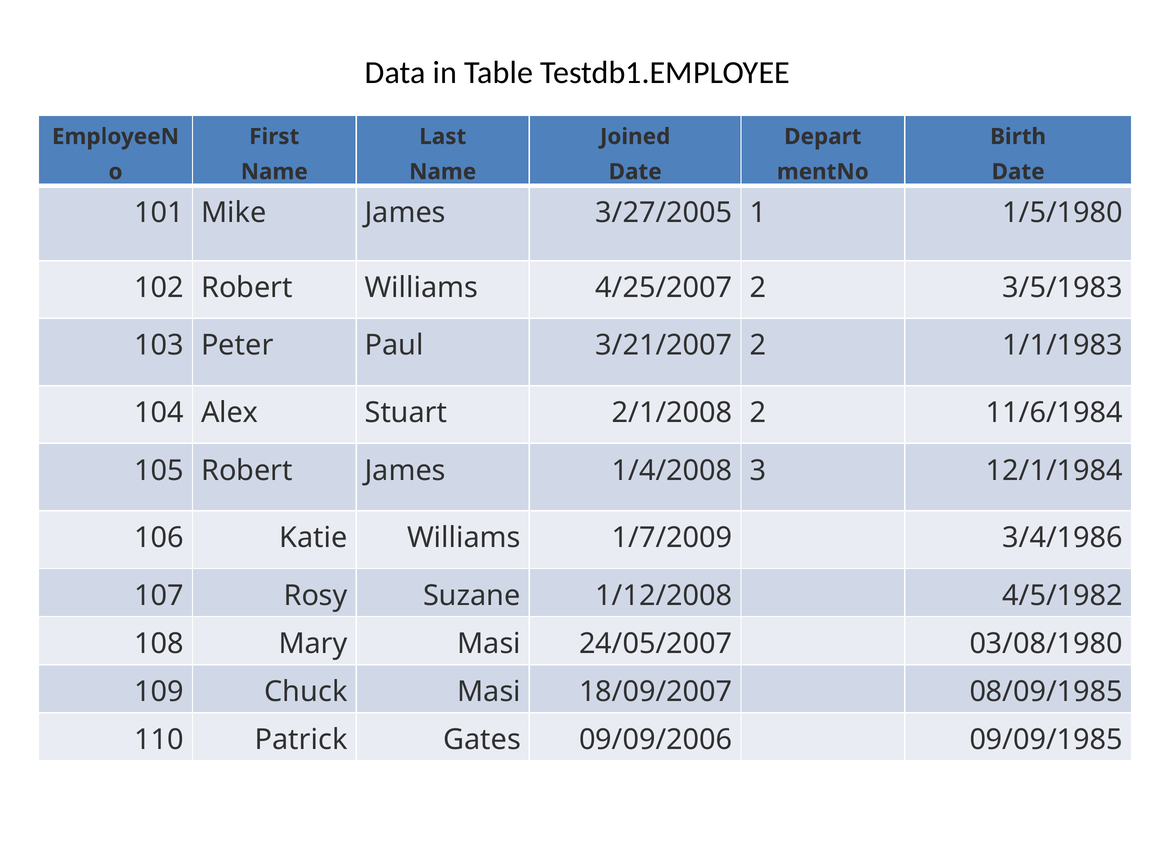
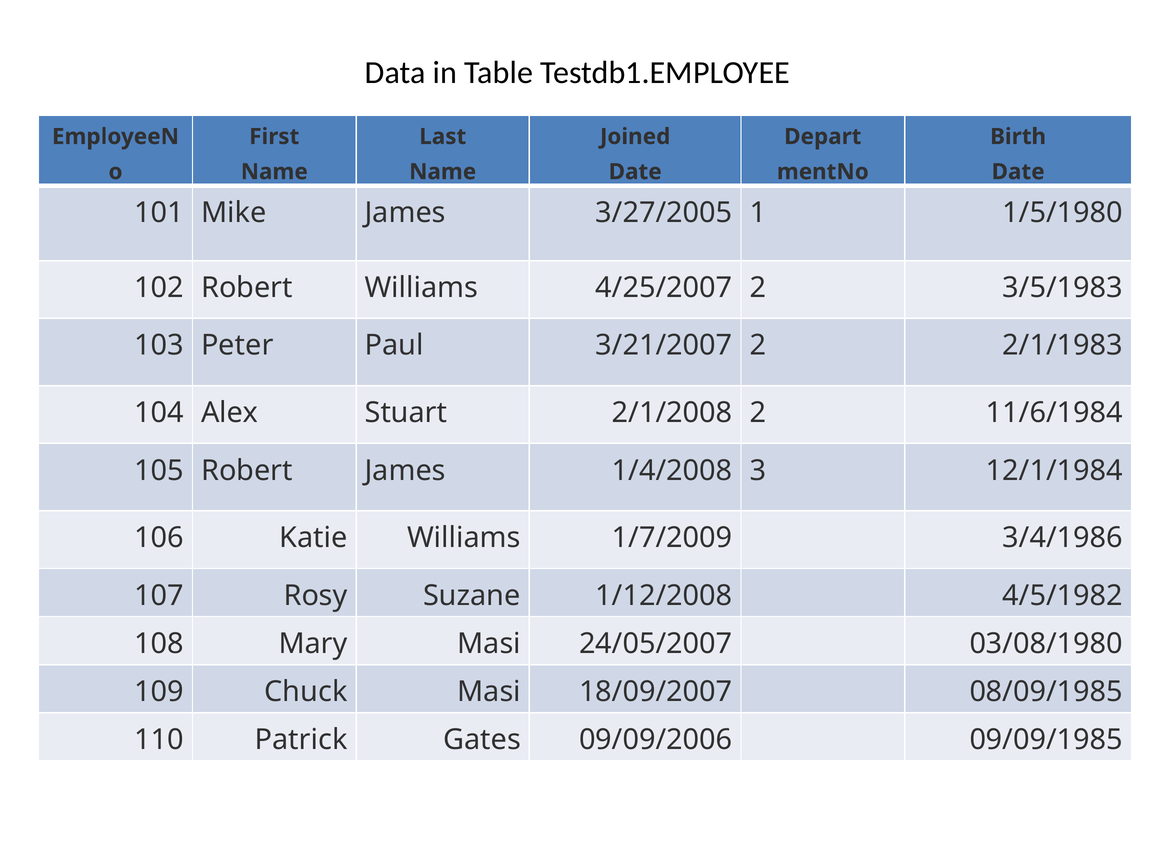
1/1/1983: 1/1/1983 -> 2/1/1983
